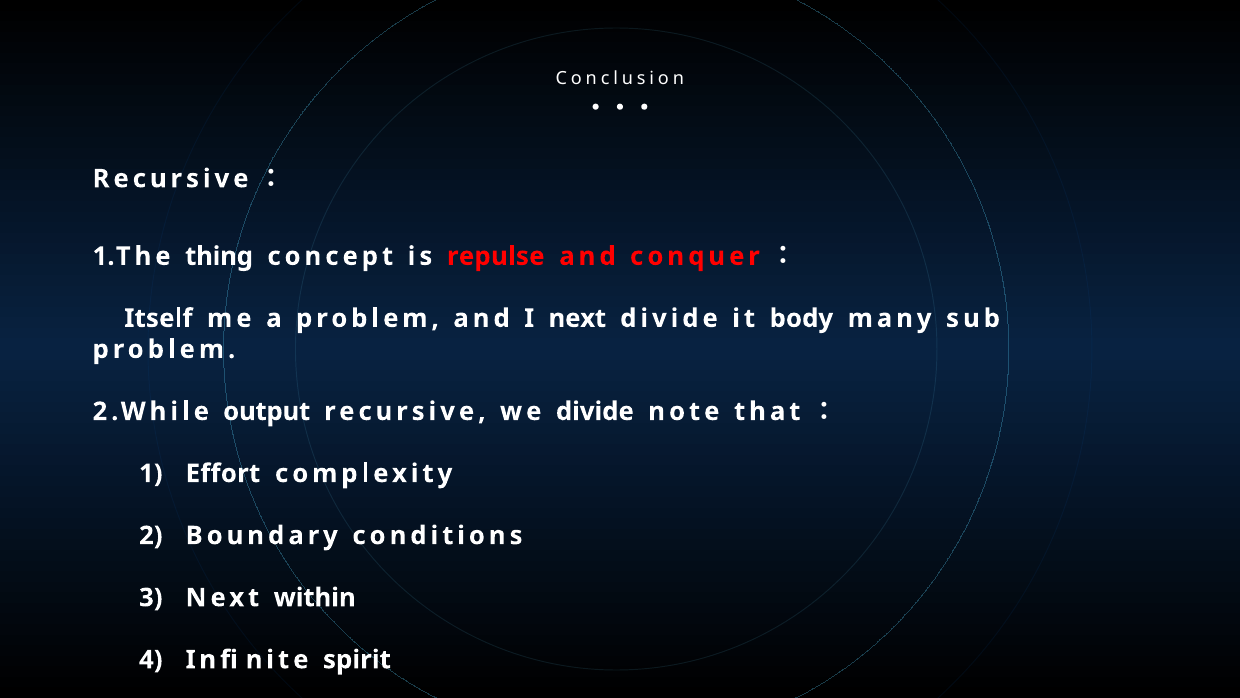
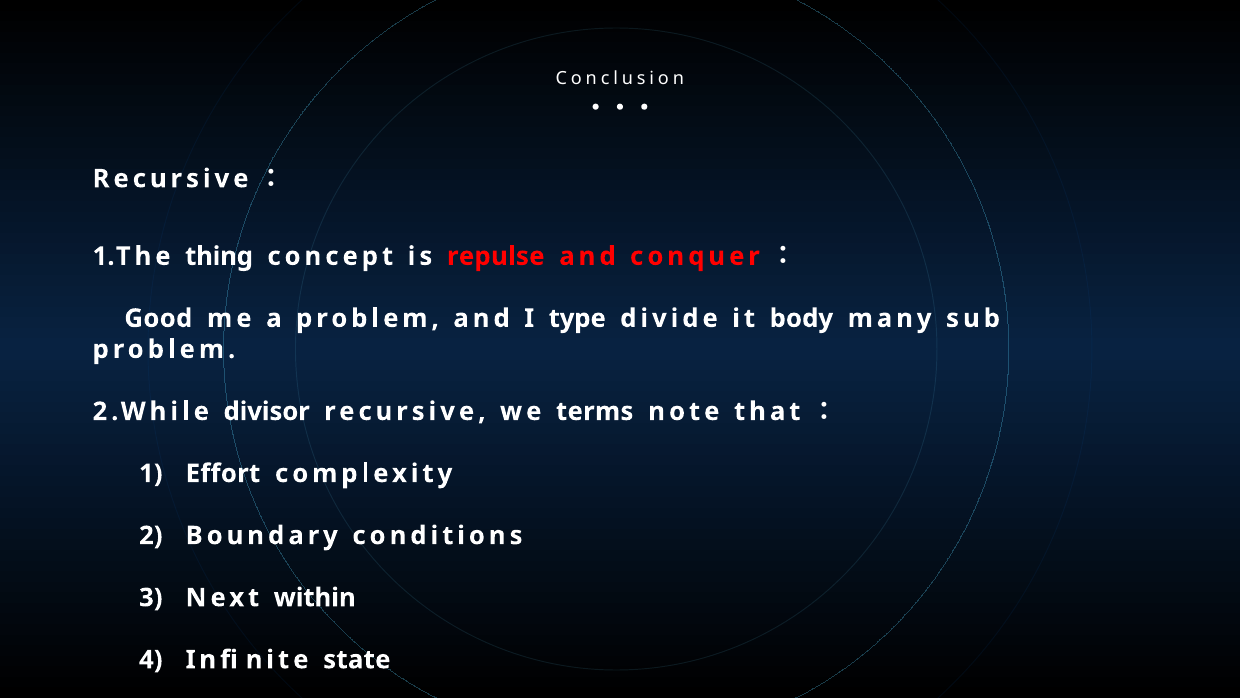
Itself: Itself -> Good
I next: next -> type
output: output -> divisor
we divide: divide -> terms
spirit: spirit -> state
